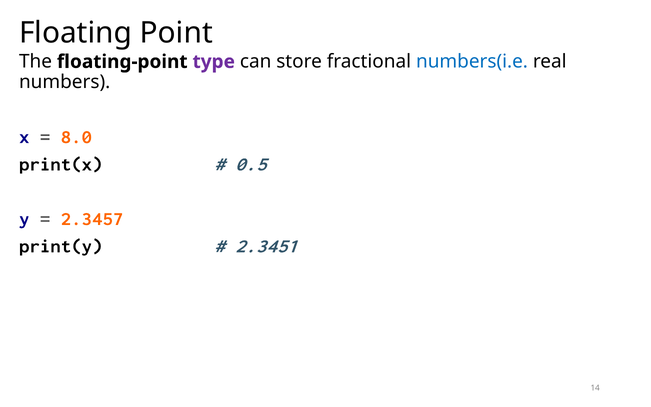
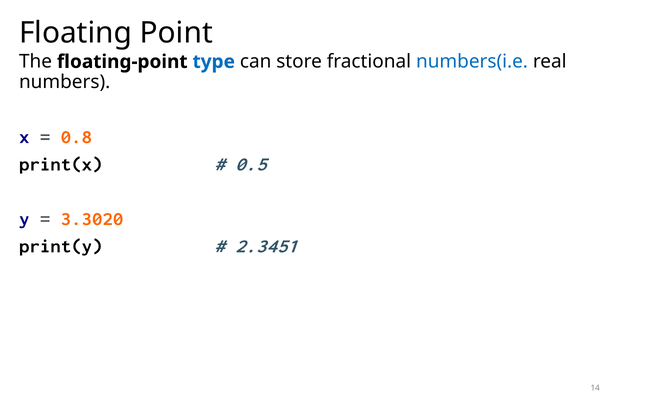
type colour: purple -> blue
8.0: 8.0 -> 0.8
2.3457: 2.3457 -> 3.3020
